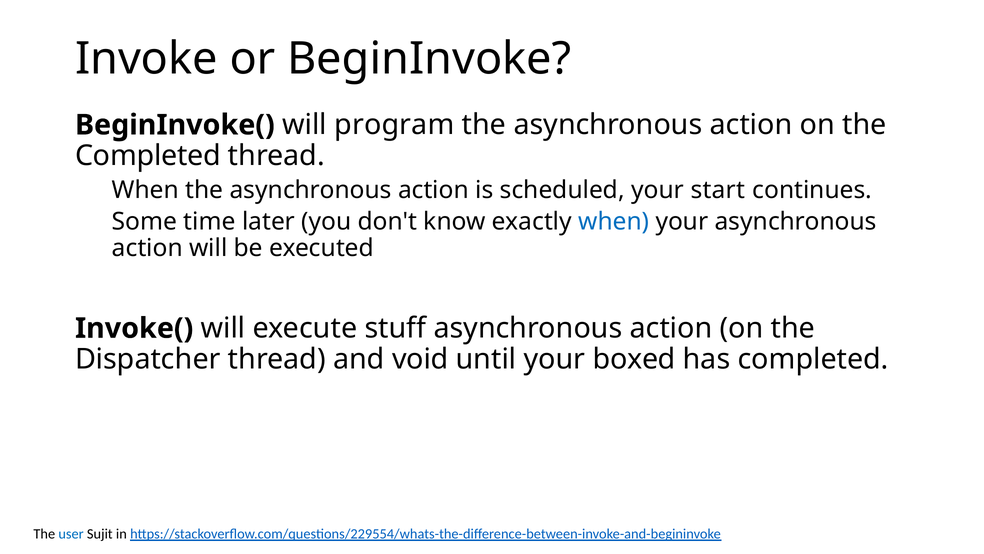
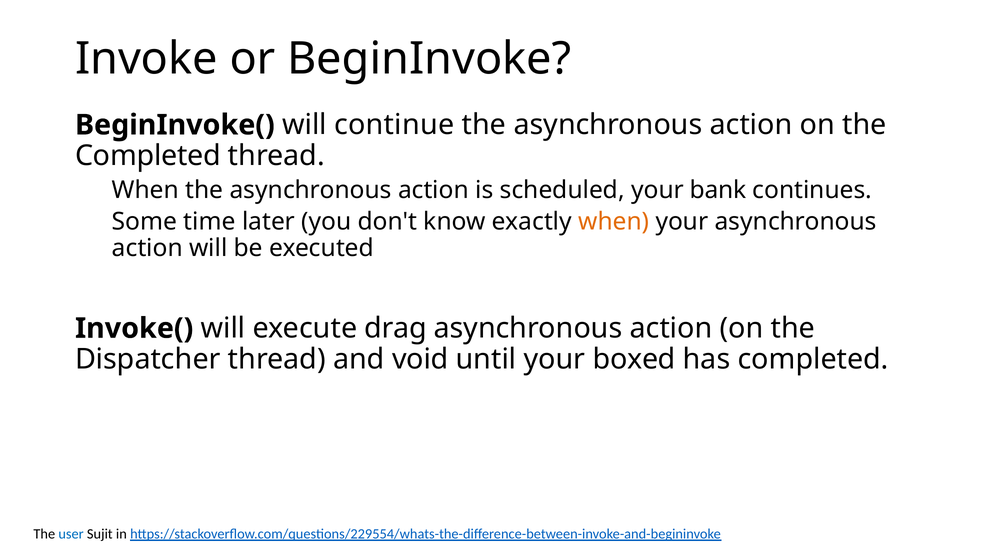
program: program -> continue
start: start -> bank
when at (614, 221) colour: blue -> orange
stuff: stuff -> drag
